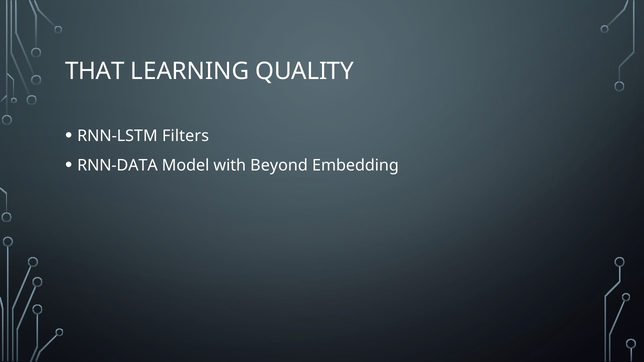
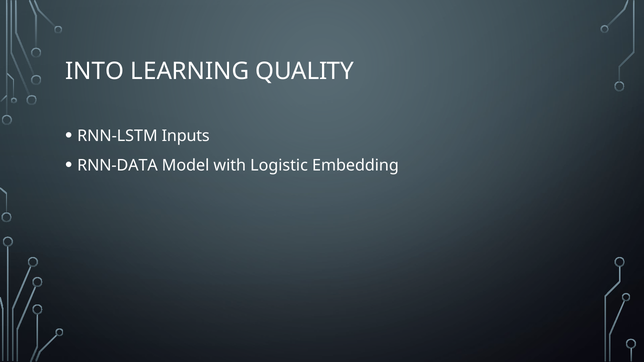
THAT: THAT -> INTO
Filters: Filters -> Inputs
Beyond: Beyond -> Logistic
